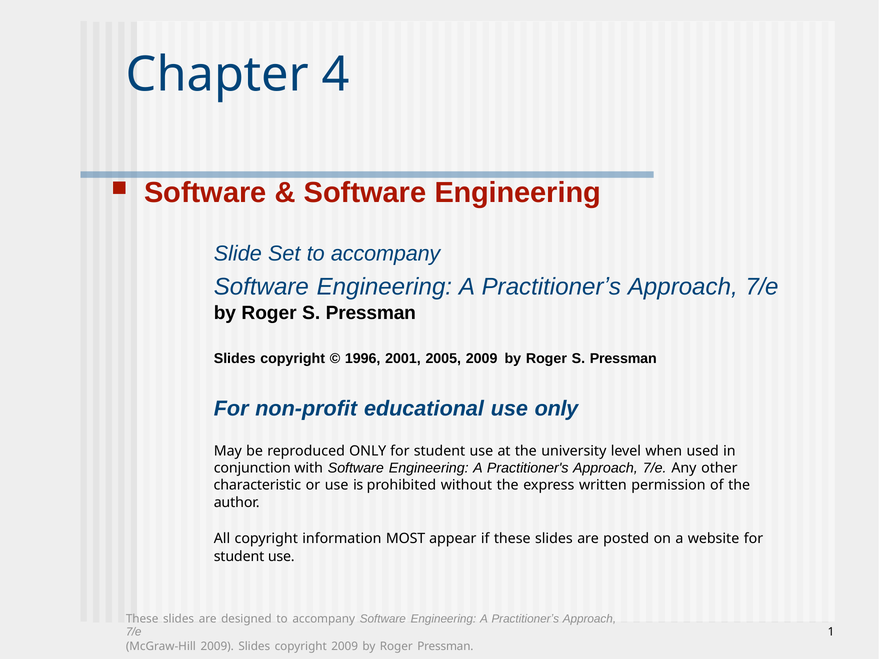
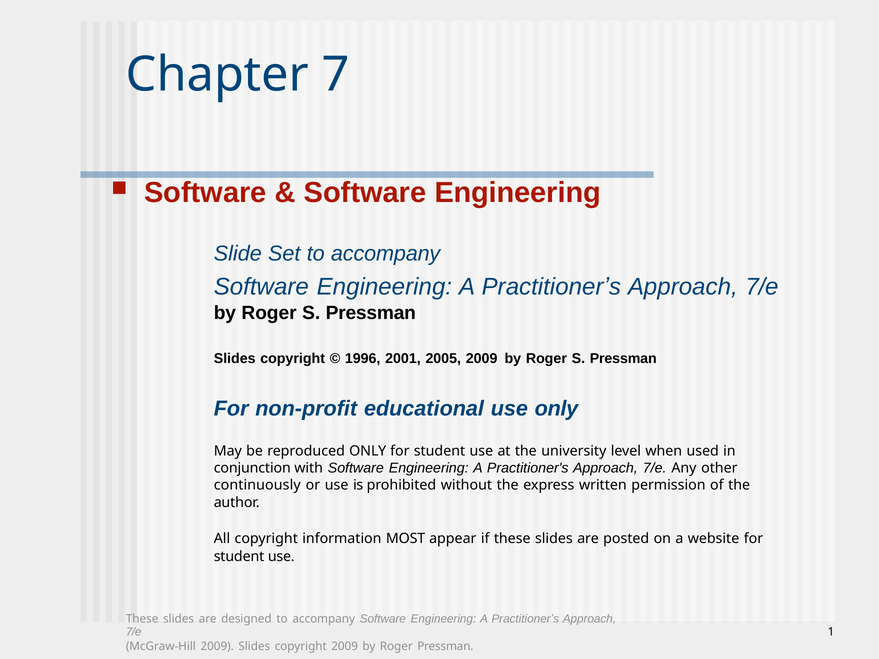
4: 4 -> 7
characteristic: characteristic -> continuously
